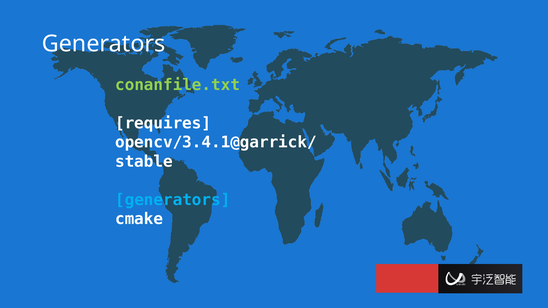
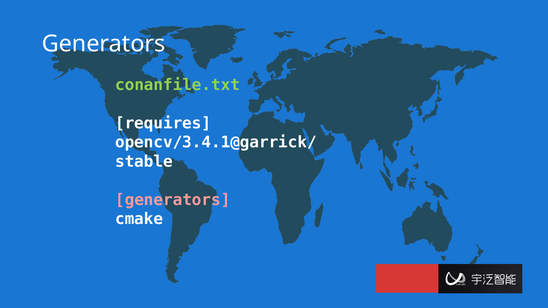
generators at (173, 200) colour: light blue -> pink
